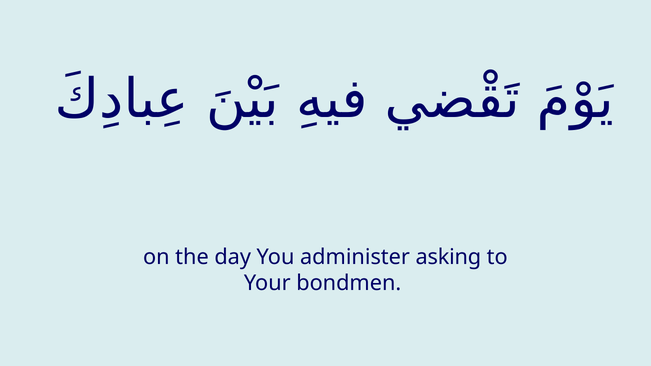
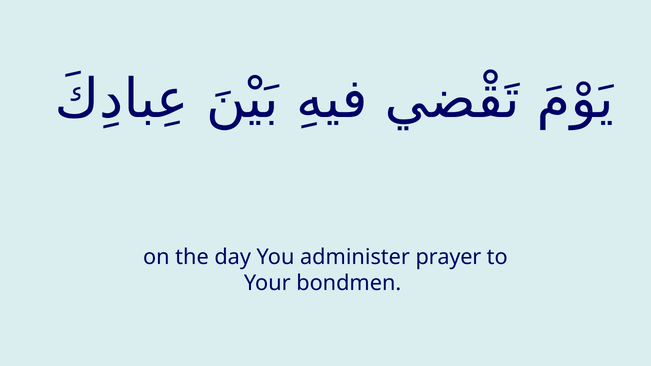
asking: asking -> prayer
